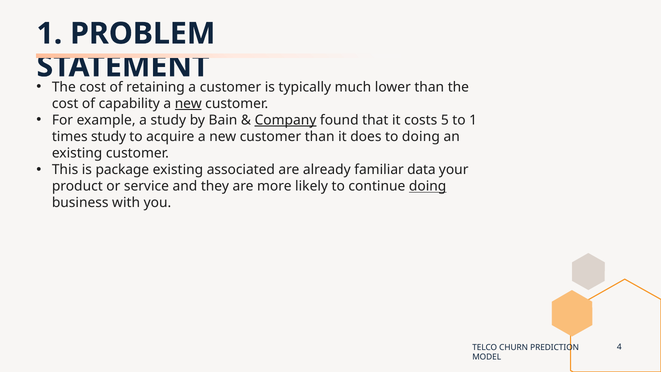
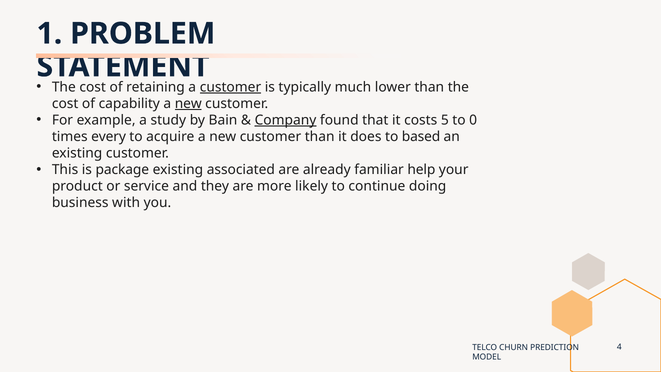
customer at (230, 87) underline: none -> present
to 1: 1 -> 0
times study: study -> every
to doing: doing -> based
data: data -> help
doing at (428, 186) underline: present -> none
